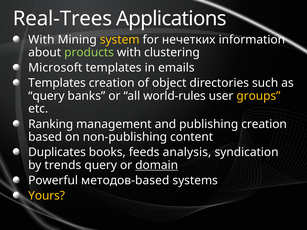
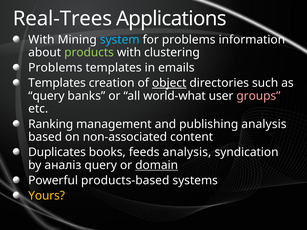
system colour: yellow -> light blue
for нечетких: нечетких -> problems
Microsoft at (55, 68): Microsoft -> Problems
object underline: none -> present
world-rules: world-rules -> world-what
groups colour: yellow -> pink
publishing creation: creation -> analysis
non-publishing: non-publishing -> non-associated
trends: trends -> аналіз
методов-based: методов-based -> products-based
